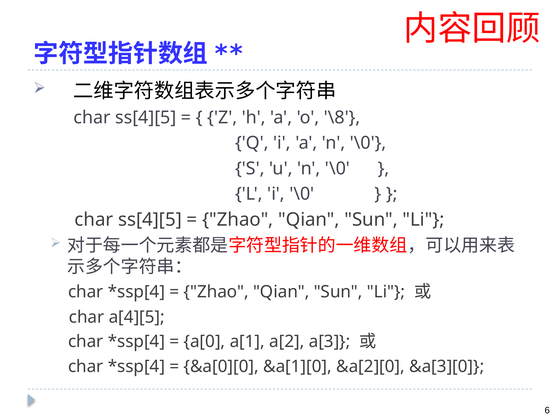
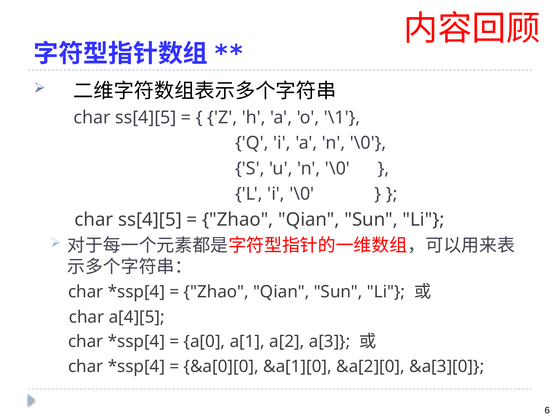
\8: \8 -> \1
